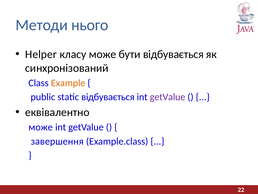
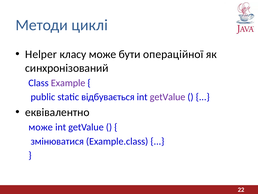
нього: нього -> циклі
бути відбувається: відбувається -> операційної
Example colour: orange -> purple
завершення: завершення -> змінюватися
